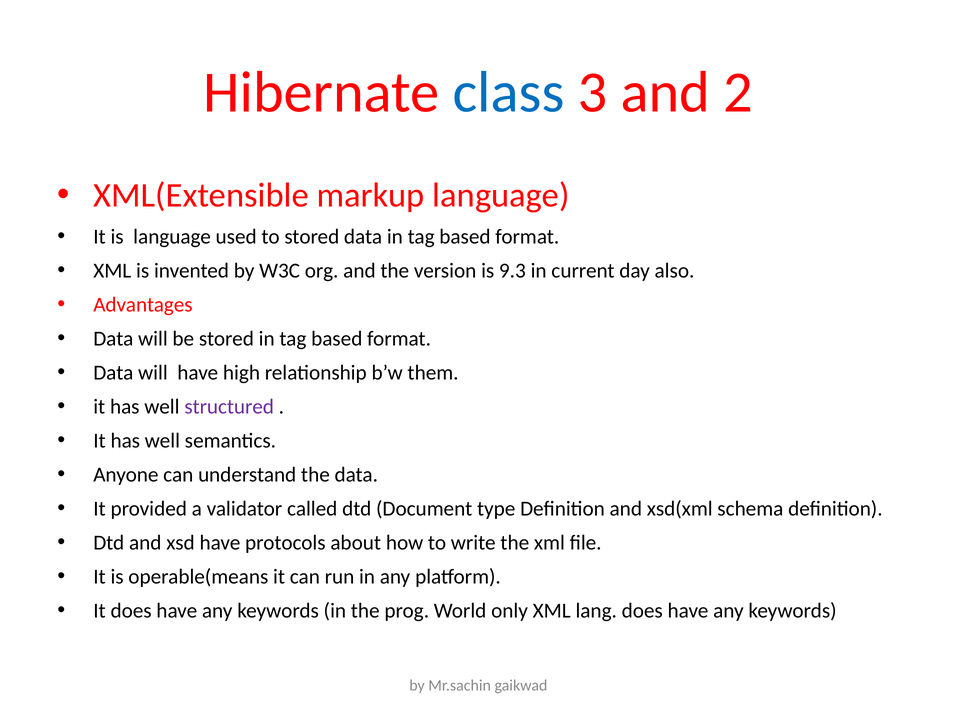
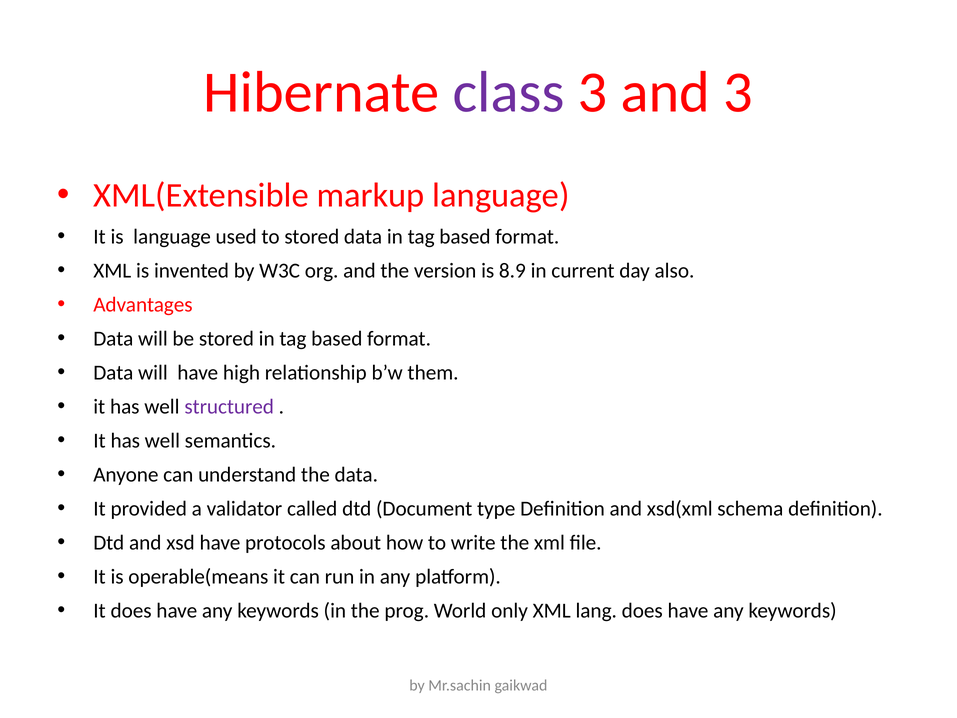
class colour: blue -> purple
and 2: 2 -> 3
9.3: 9.3 -> 8.9
